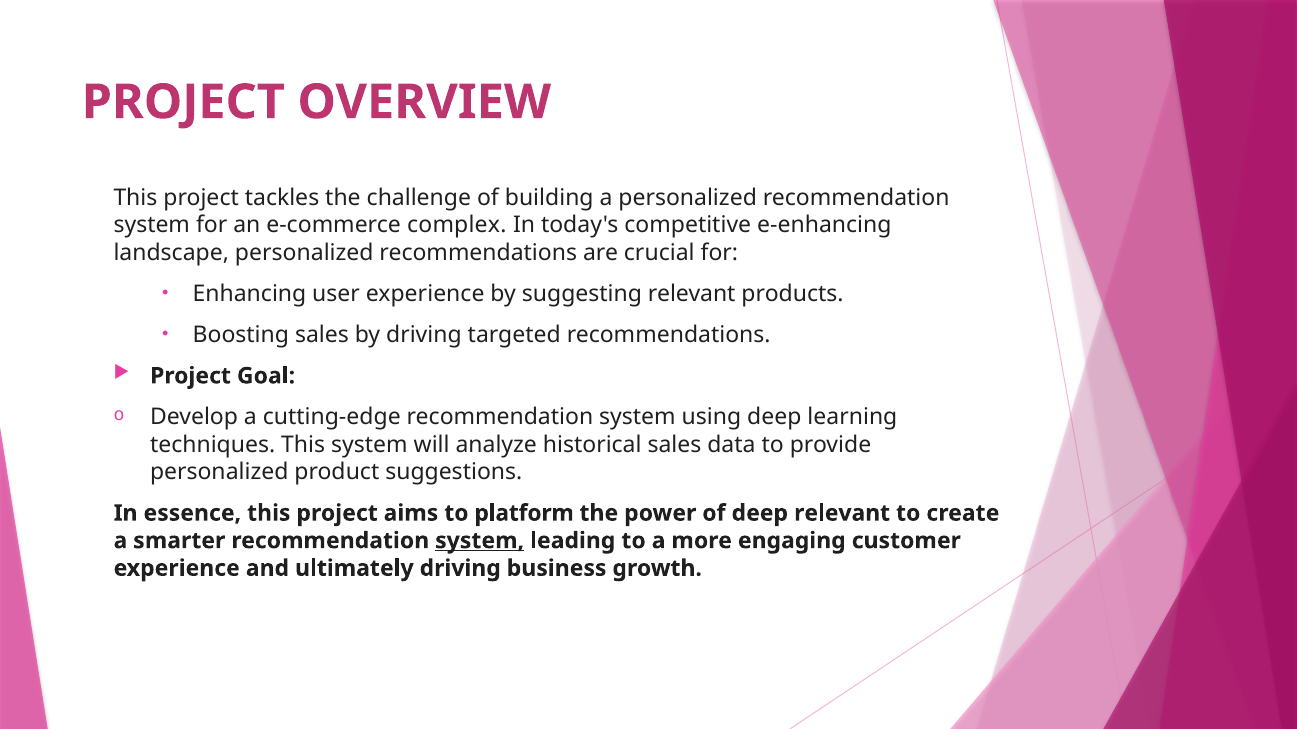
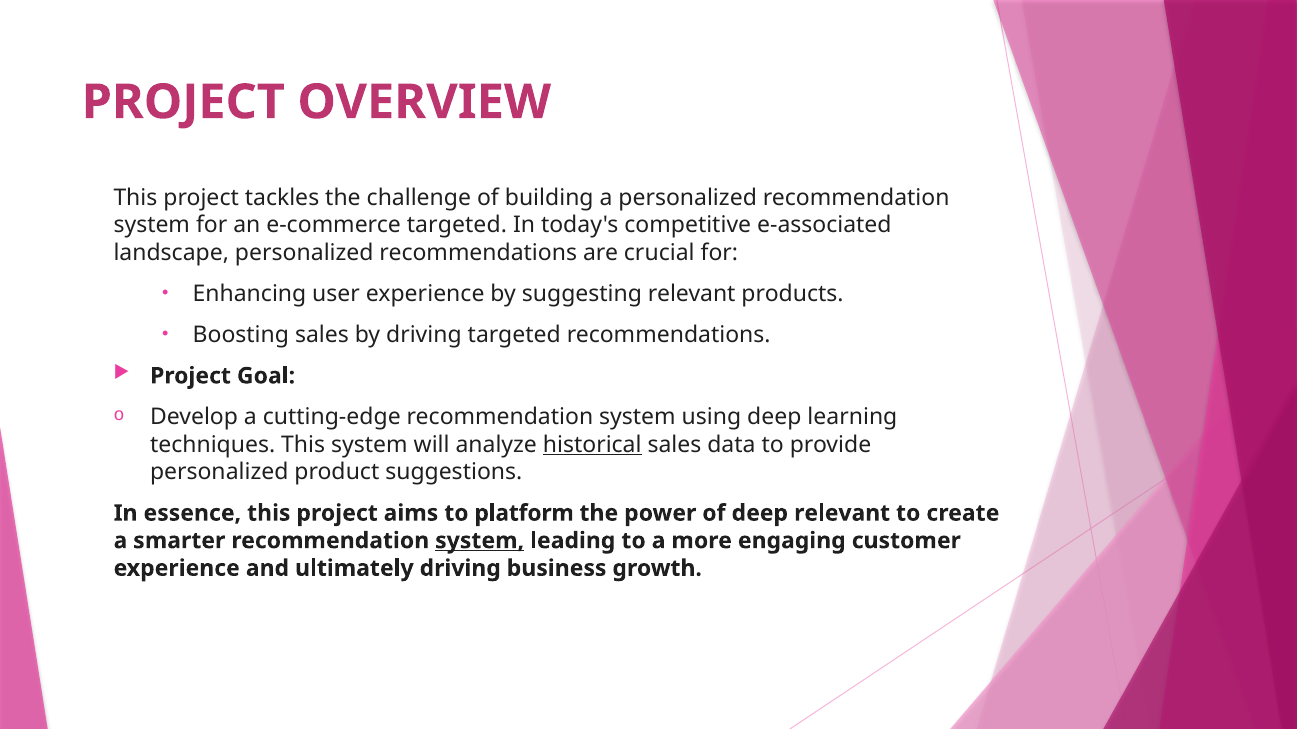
e-commerce complex: complex -> targeted
e-enhancing: e-enhancing -> e-associated
historical underline: none -> present
